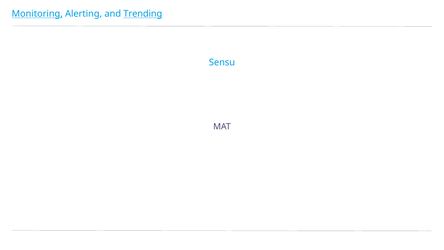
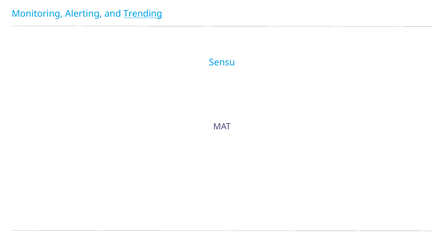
Monitoring underline: present -> none
